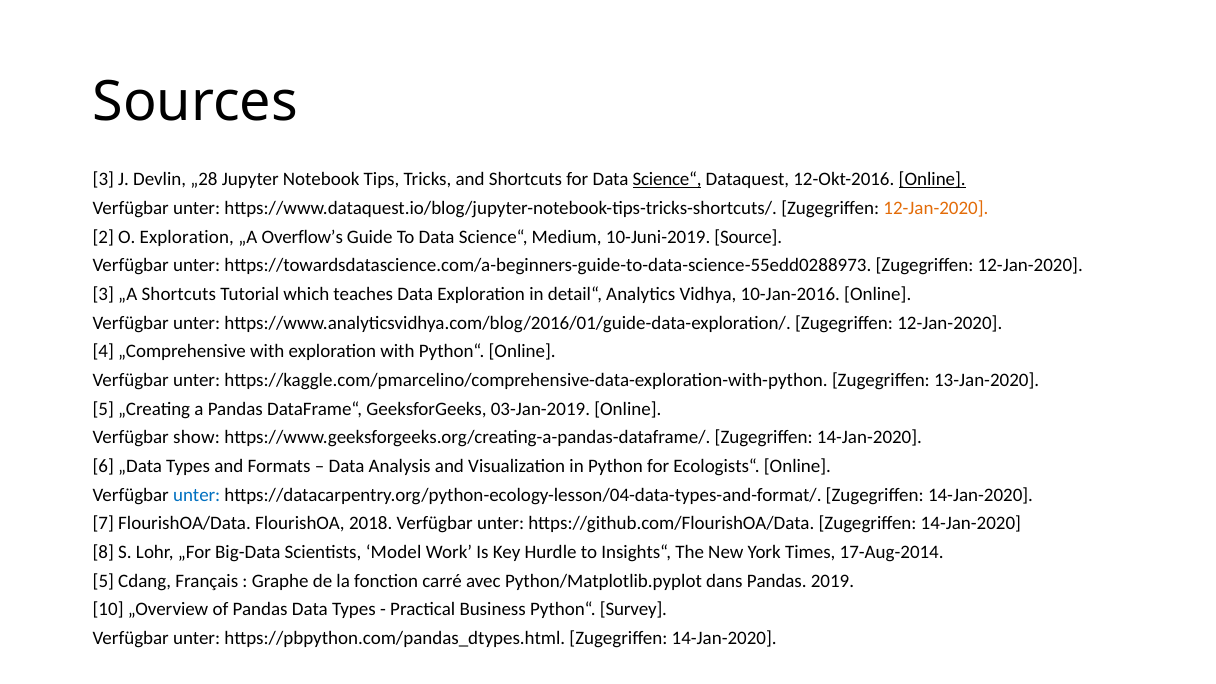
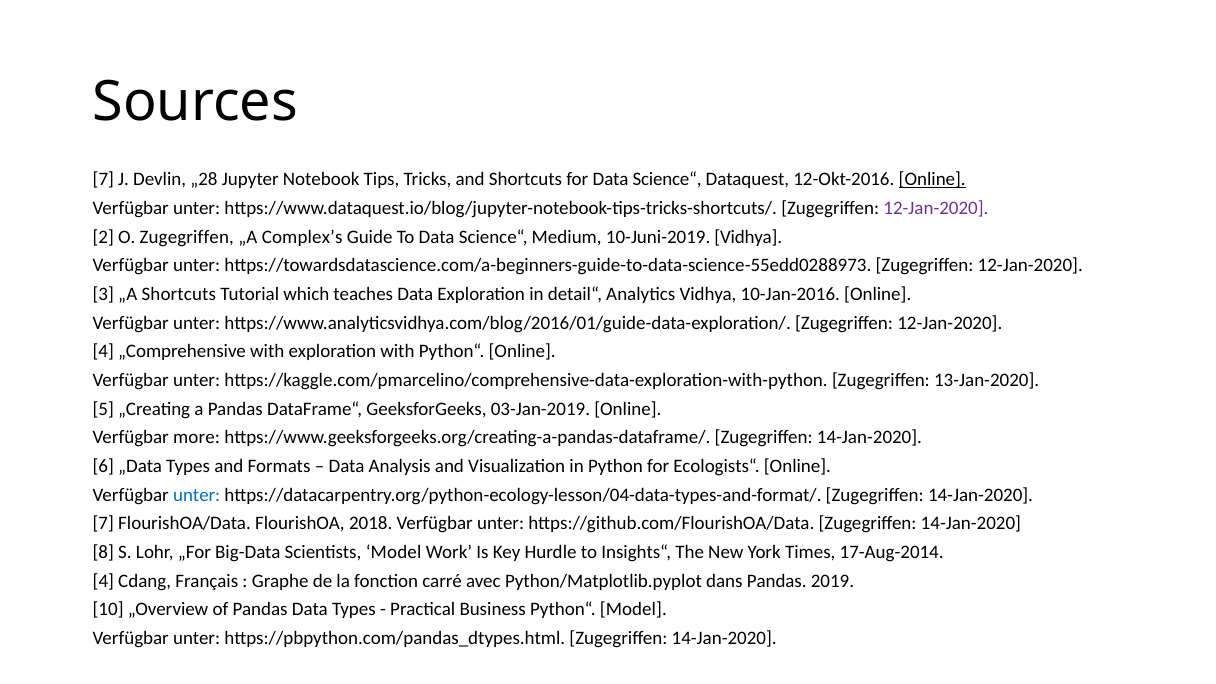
3 at (103, 180): 3 -> 7
Science“ at (667, 180) underline: present -> none
12-Jan-2020 at (936, 208) colour: orange -> purple
O Exploration: Exploration -> Zugegriffen
Overflow’s: Overflow’s -> Complex’s
10-Juni-2019 Source: Source -> Vidhya
show: show -> more
5 at (103, 581): 5 -> 4
Python“ Survey: Survey -> Model
